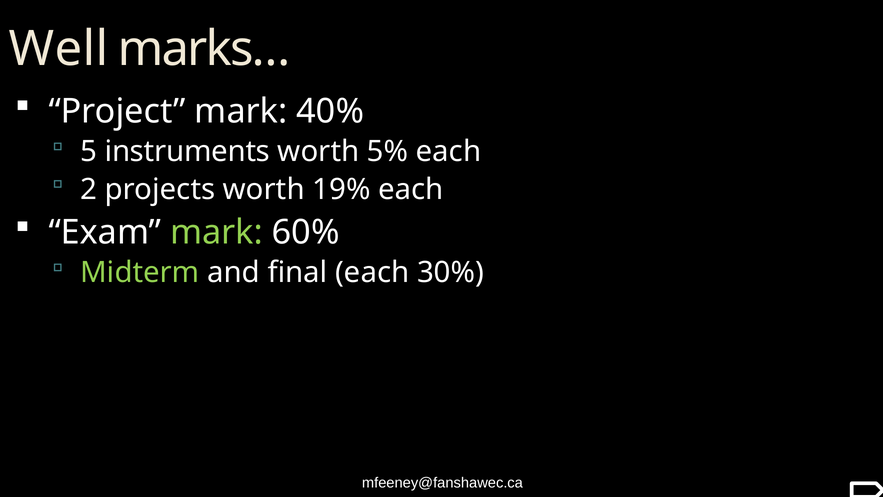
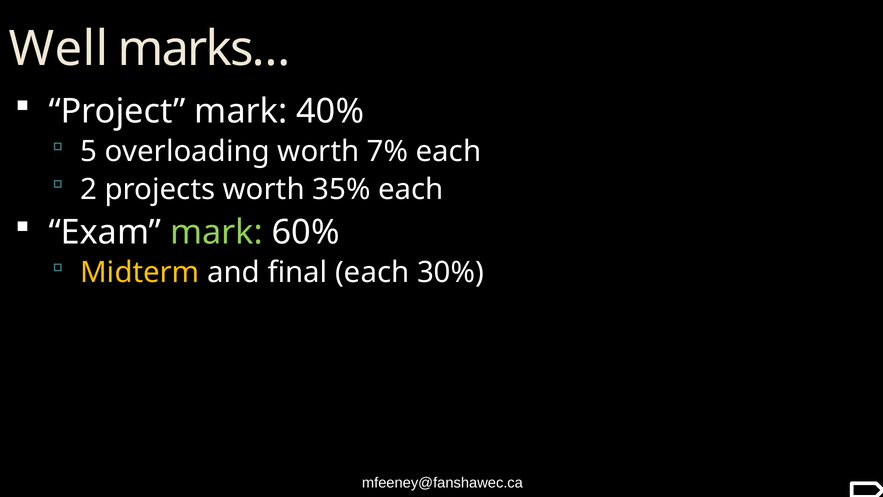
instruments: instruments -> overloading
5%: 5% -> 7%
19%: 19% -> 35%
Midterm colour: light green -> yellow
